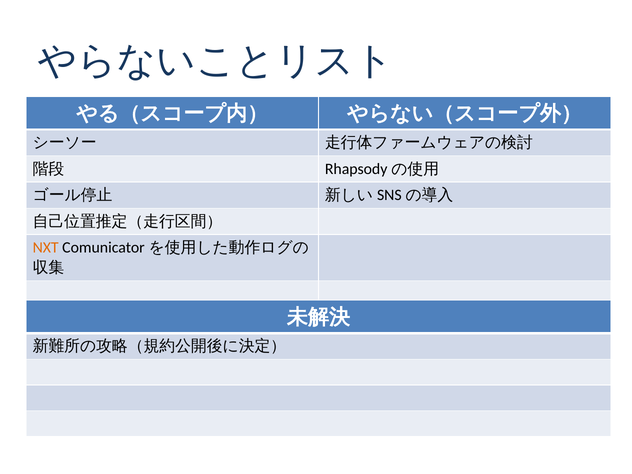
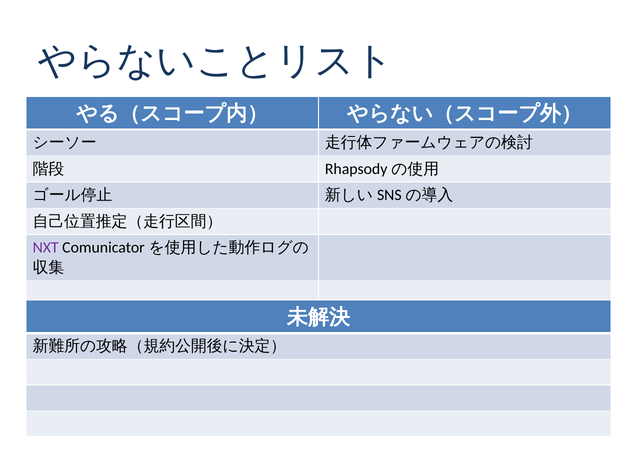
NXT colour: orange -> purple
